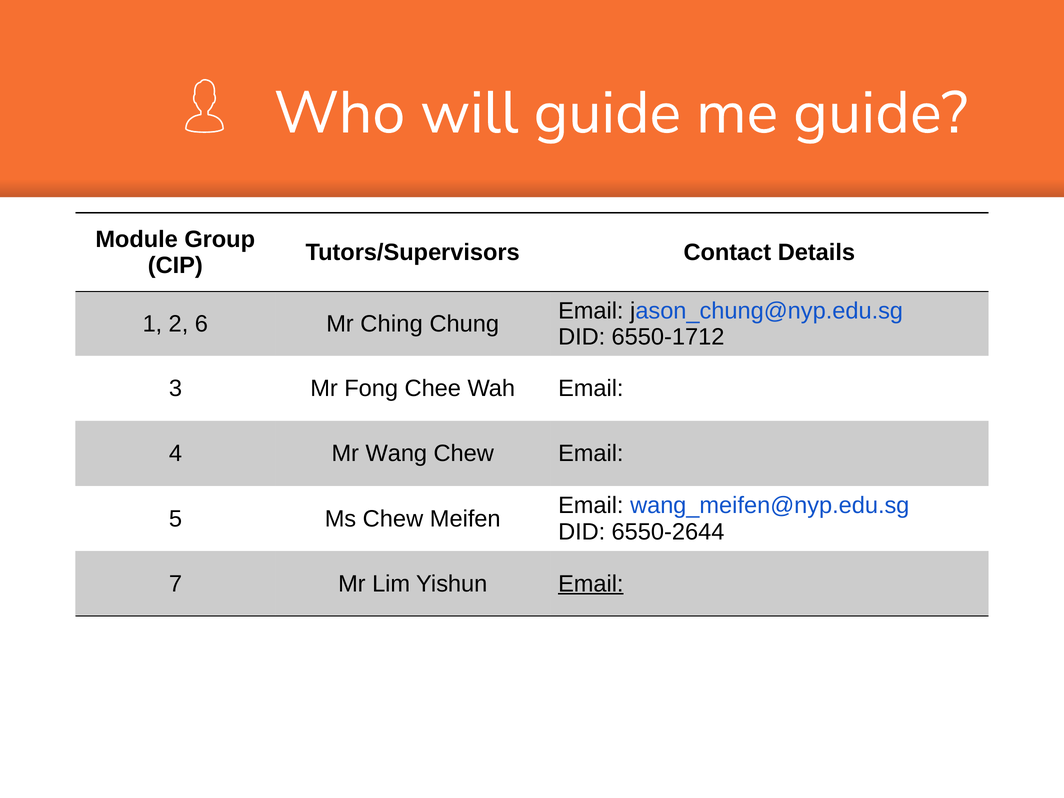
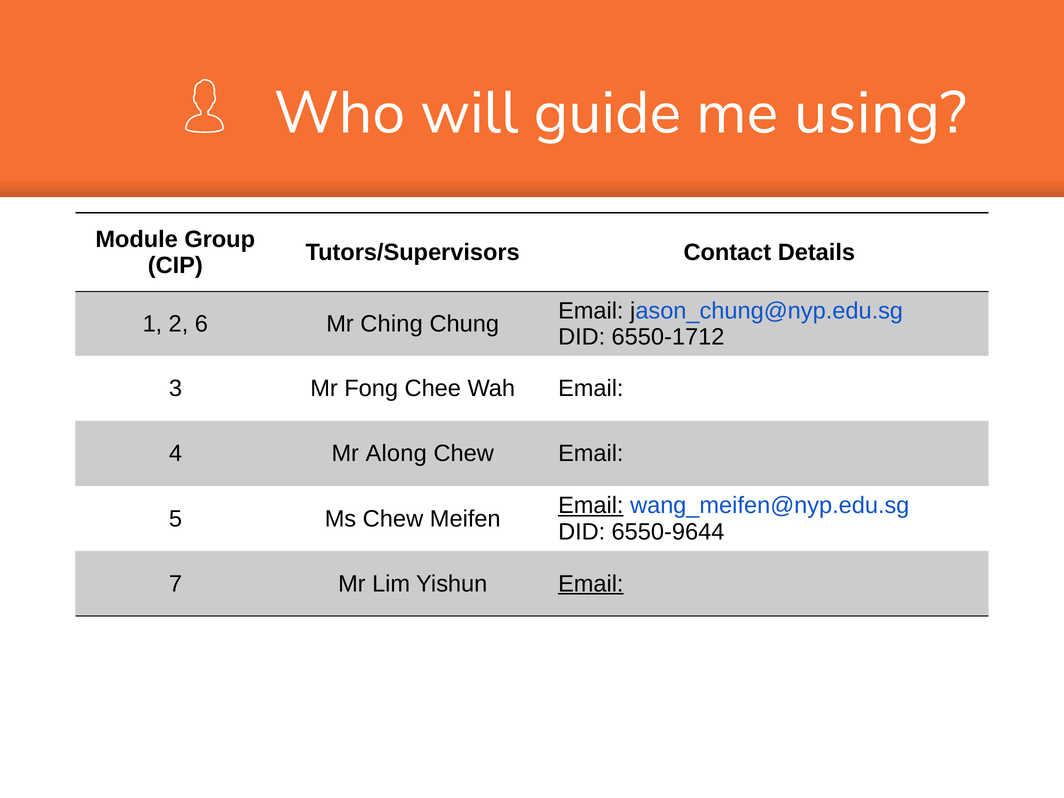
me guide: guide -> using
Wang: Wang -> Along
Email at (591, 506) underline: none -> present
6550-2644: 6550-2644 -> 6550-9644
